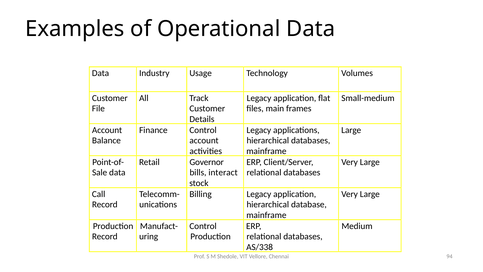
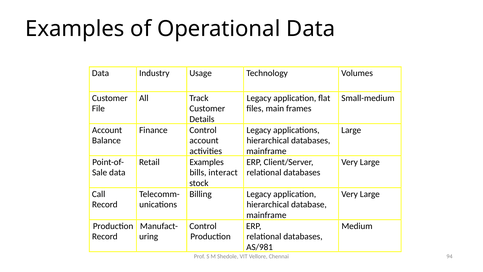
Retail Governor: Governor -> Examples
AS/338: AS/338 -> AS/981
